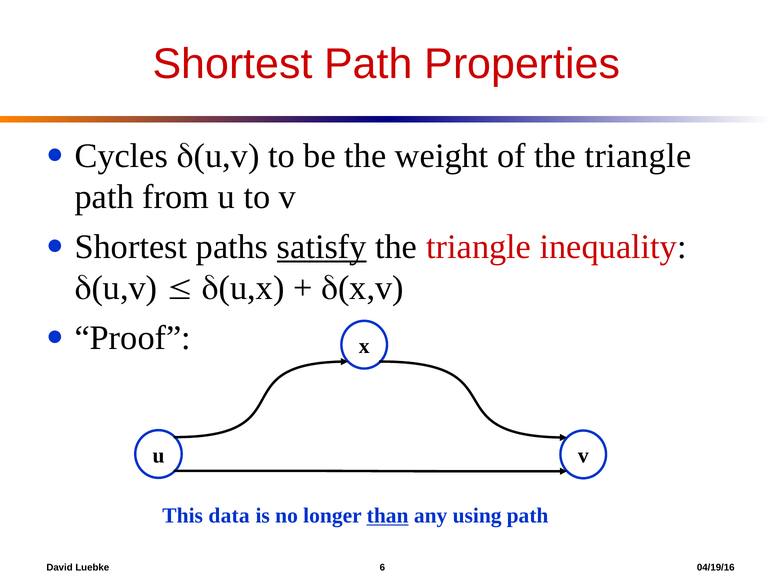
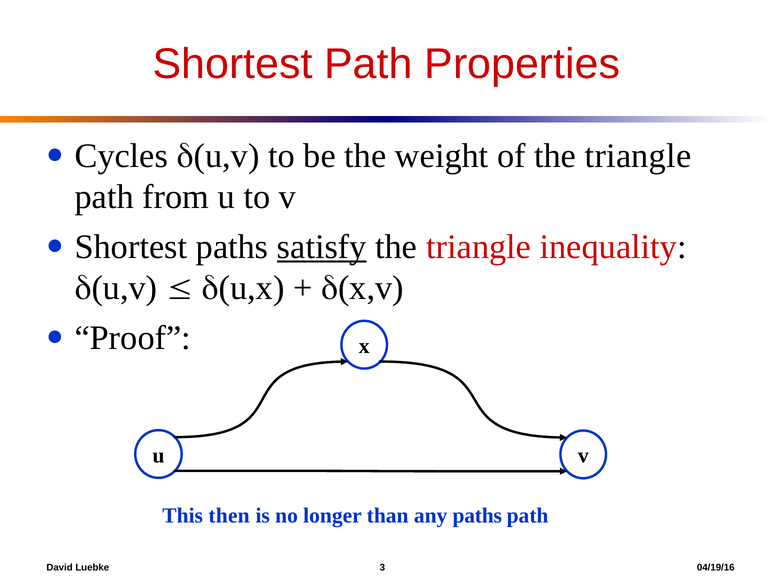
data: data -> then
than underline: present -> none
any using: using -> paths
6: 6 -> 3
